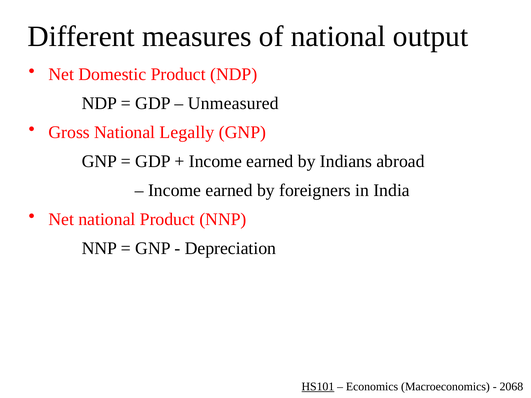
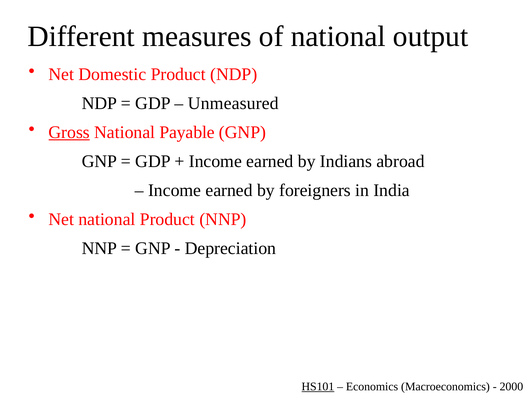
Gross underline: none -> present
Legally: Legally -> Payable
2068: 2068 -> 2000
